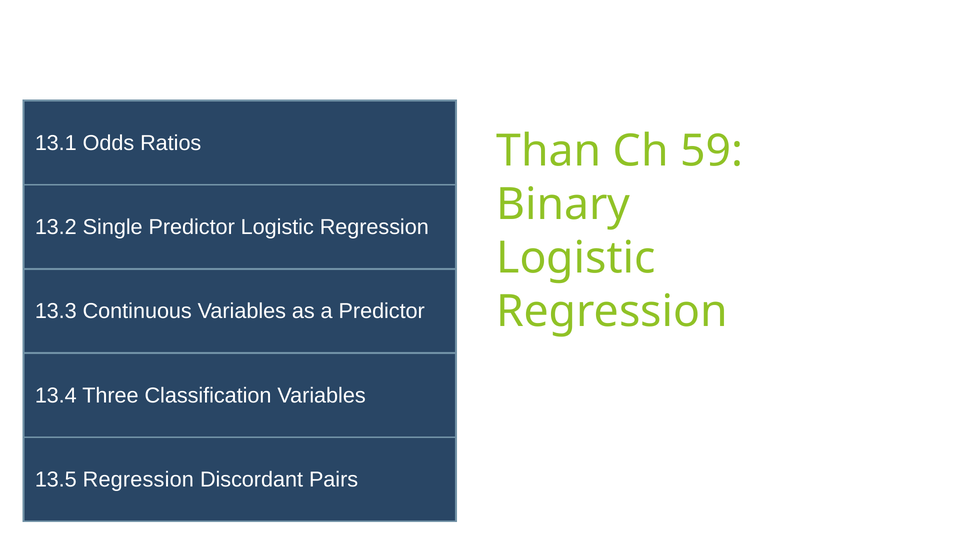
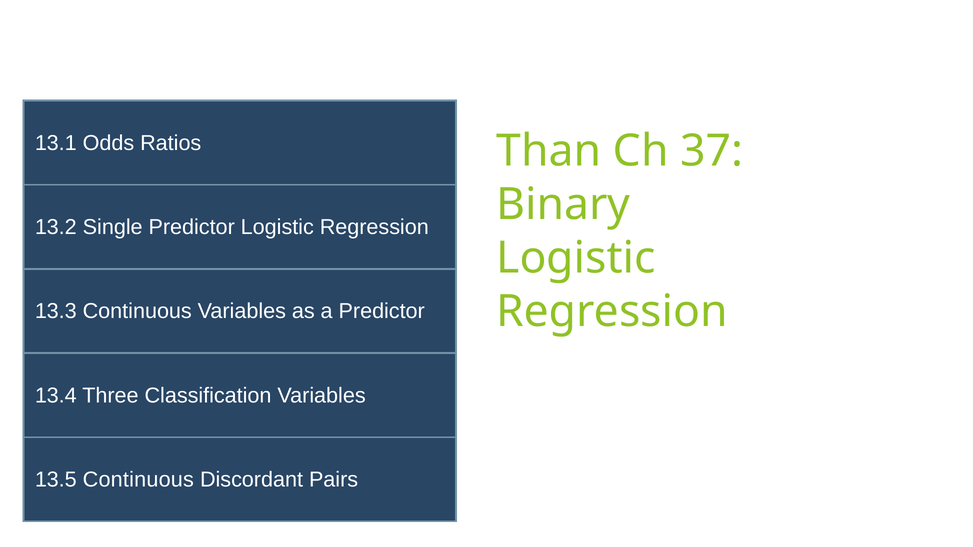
59: 59 -> 37
13.5 Regression: Regression -> Continuous
